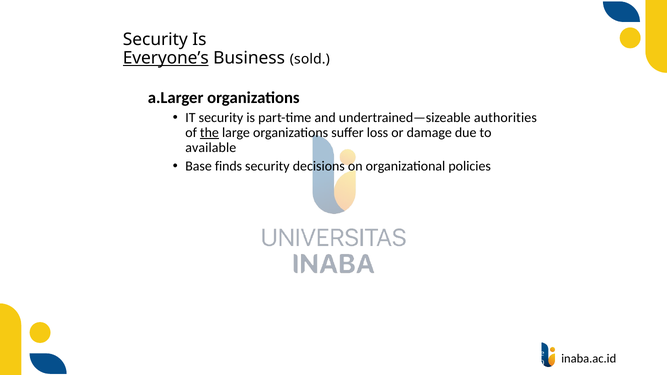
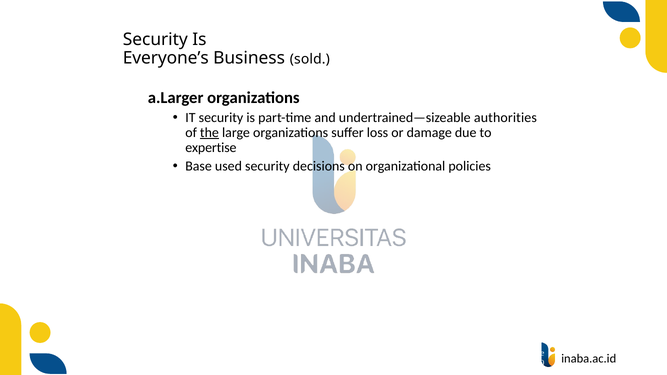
Everyone’s underline: present -> none
available: available -> expertise
finds: finds -> used
